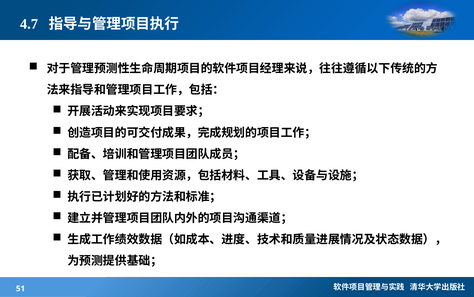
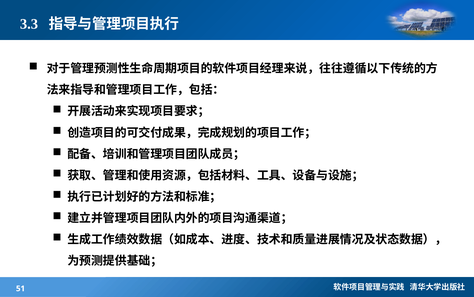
4.7: 4.7 -> 3.3
